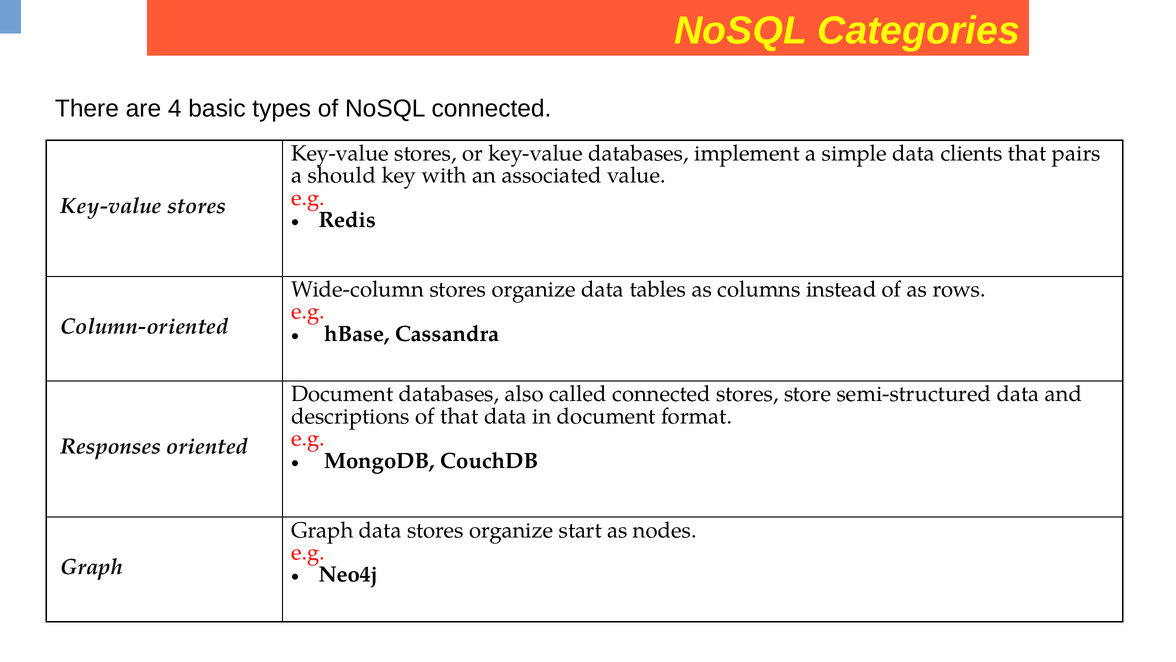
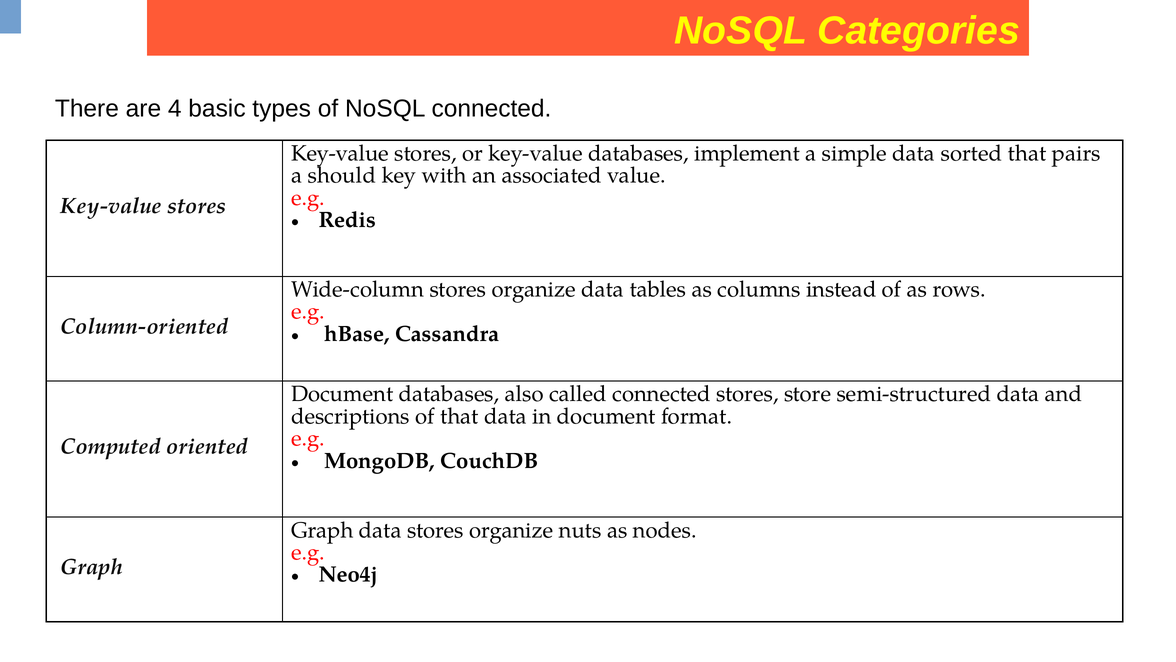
clients: clients -> sorted
Responses: Responses -> Computed
start: start -> nuts
